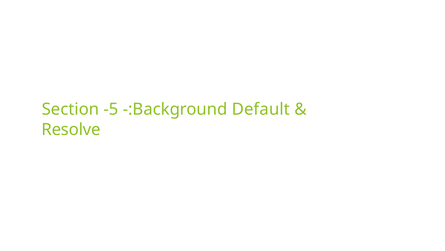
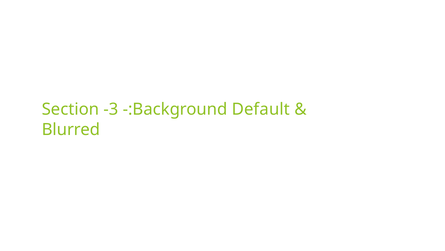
-5: -5 -> -3
Resolve: Resolve -> Blurred
